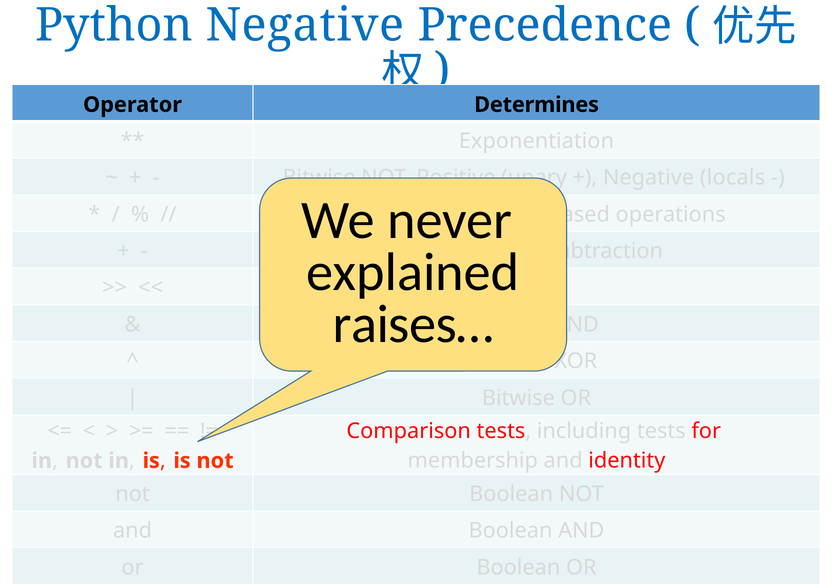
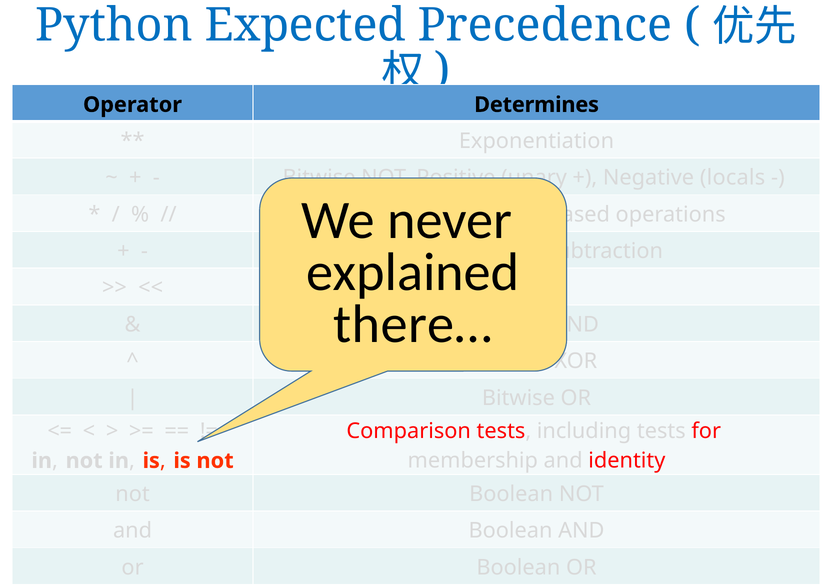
Python Negative: Negative -> Expected
raises…: raises… -> there…
